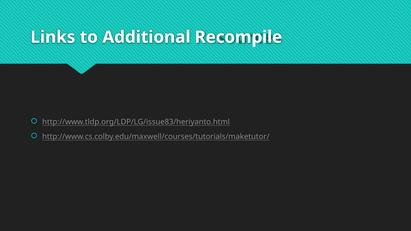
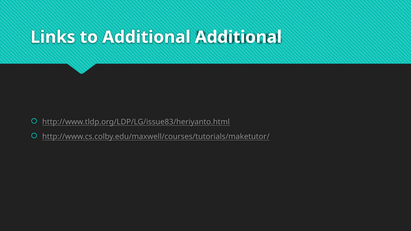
Additional Recompile: Recompile -> Additional
